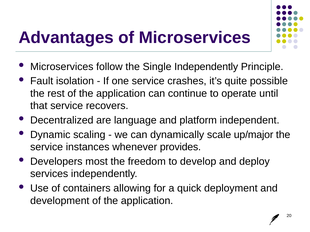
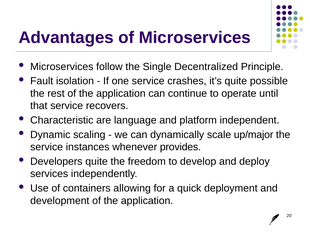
Single Independently: Independently -> Decentralized
Decentralized: Decentralized -> Characteristic
Developers most: most -> quite
